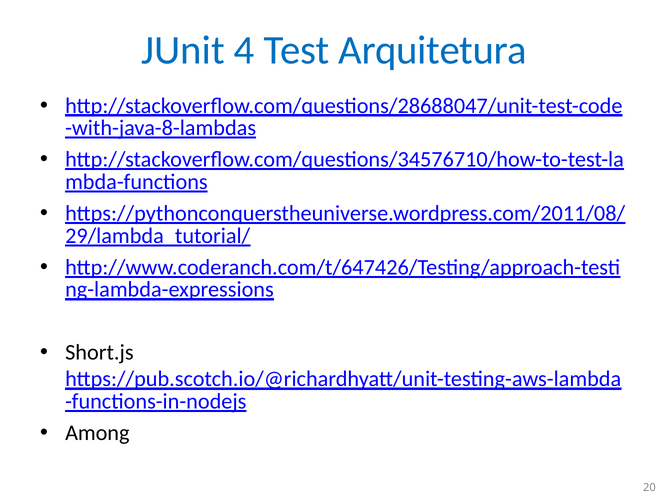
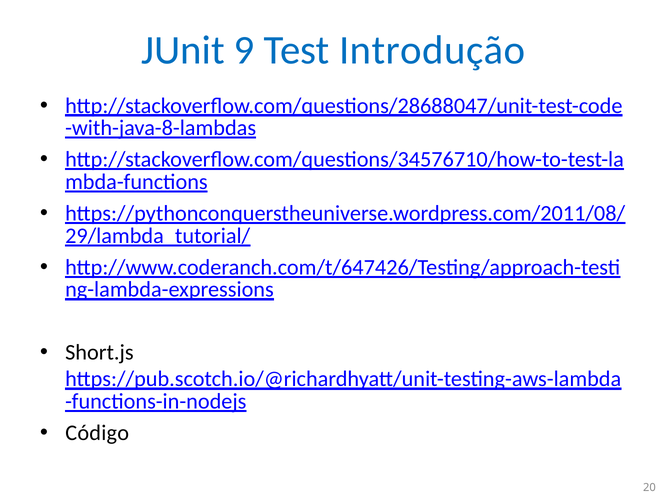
4: 4 -> 9
Arquitetura: Arquitetura -> Introdução
Among: Among -> Código
